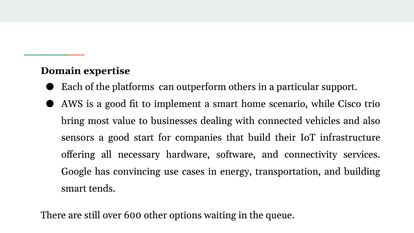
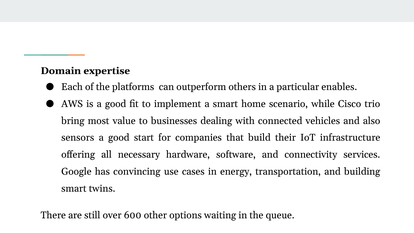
support: support -> enables
tends: tends -> twins
